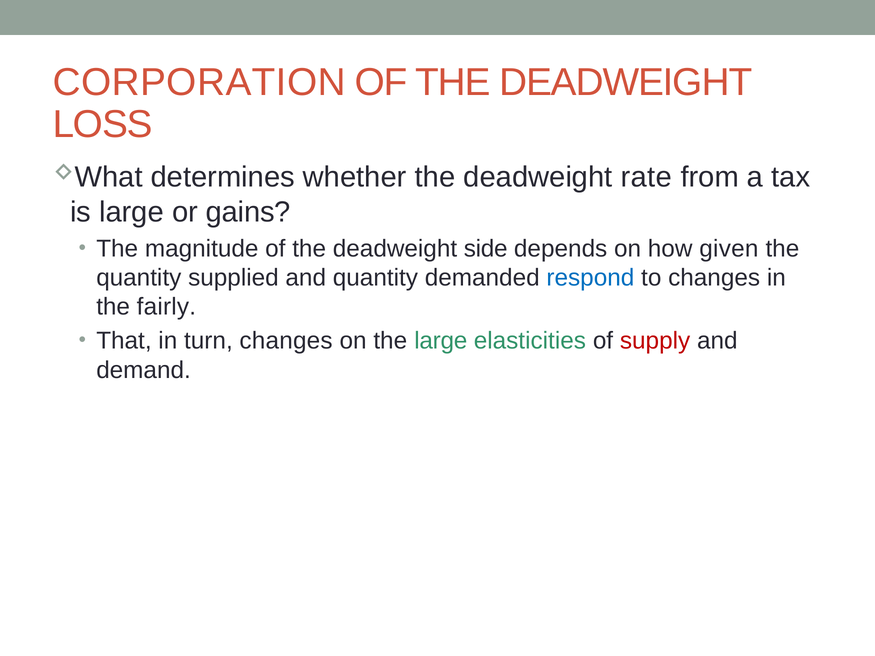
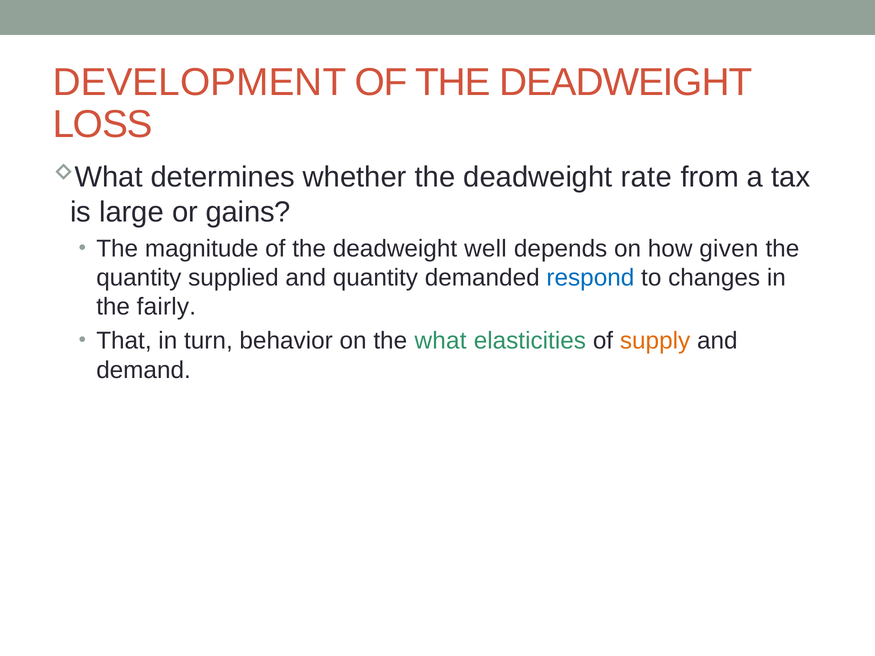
CORPORATION: CORPORATION -> DEVELOPMENT
side: side -> well
turn changes: changes -> behavior
the large: large -> what
supply colour: red -> orange
